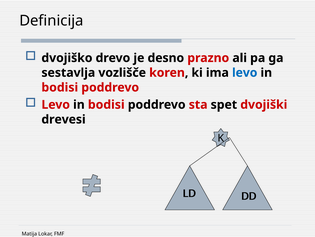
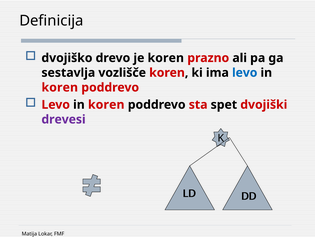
je desno: desno -> koren
bodisi at (60, 87): bodisi -> koren
bodisi at (106, 104): bodisi -> koren
drevesi colour: black -> purple
